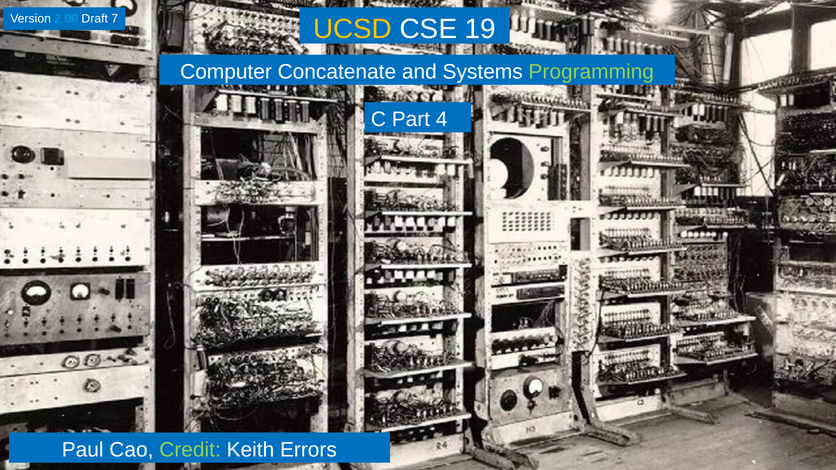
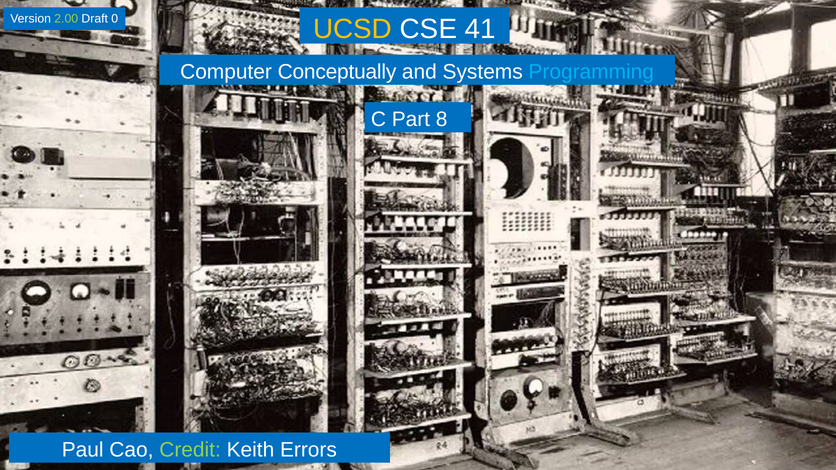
2.00 colour: light blue -> light green
7: 7 -> 0
19: 19 -> 41
Concatenate: Concatenate -> Conceptually
Programming colour: light green -> light blue
4: 4 -> 8
